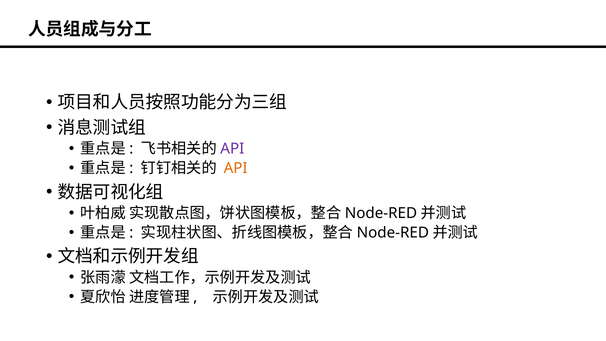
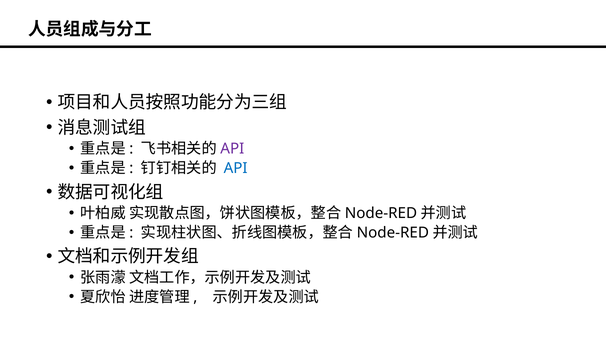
API at (236, 168) colour: orange -> blue
